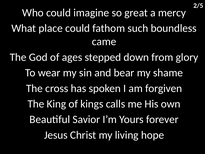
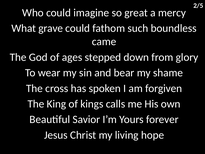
place: place -> grave
